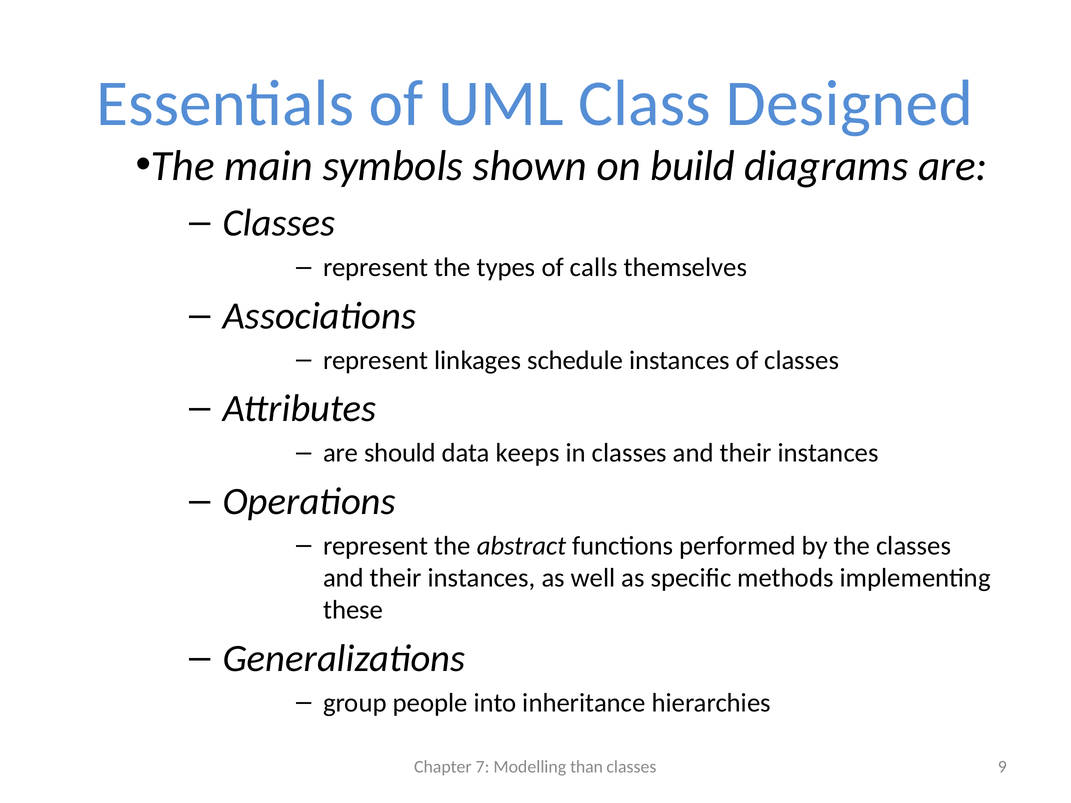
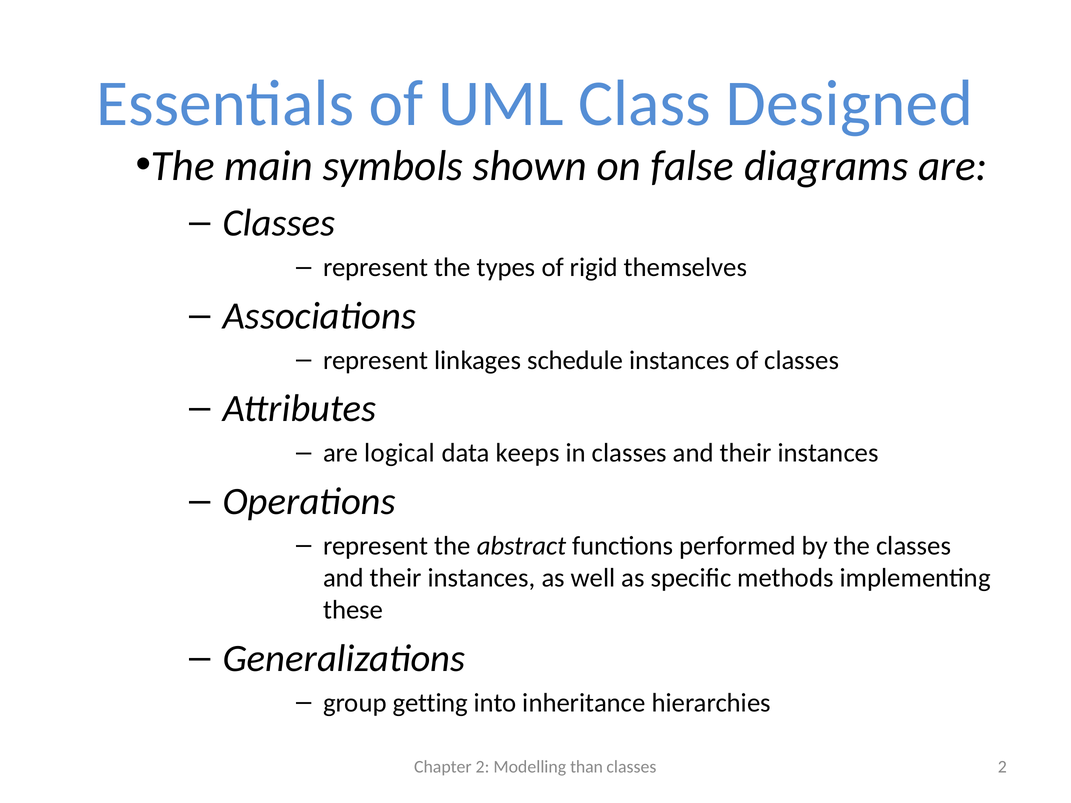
build: build -> false
calls: calls -> rigid
should: should -> logical
people: people -> getting
Chapter 7: 7 -> 2
classes 9: 9 -> 2
